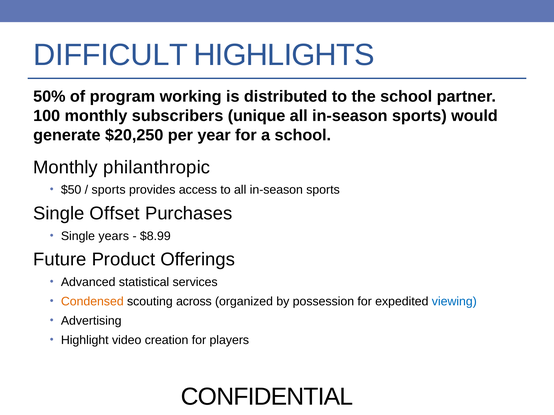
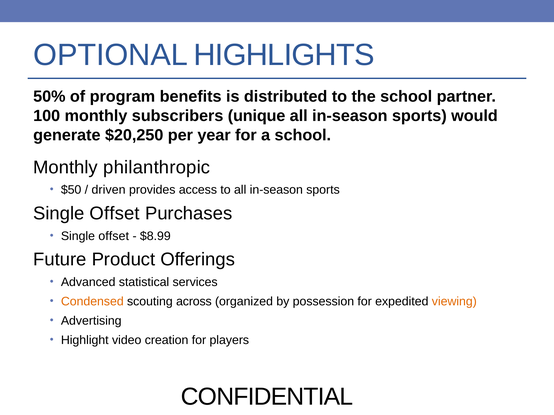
DIFFICULT: DIFFICULT -> OPTIONAL
working: working -> benefits
sports at (109, 190): sports -> driven
years at (114, 236): years -> offset
viewing colour: blue -> orange
